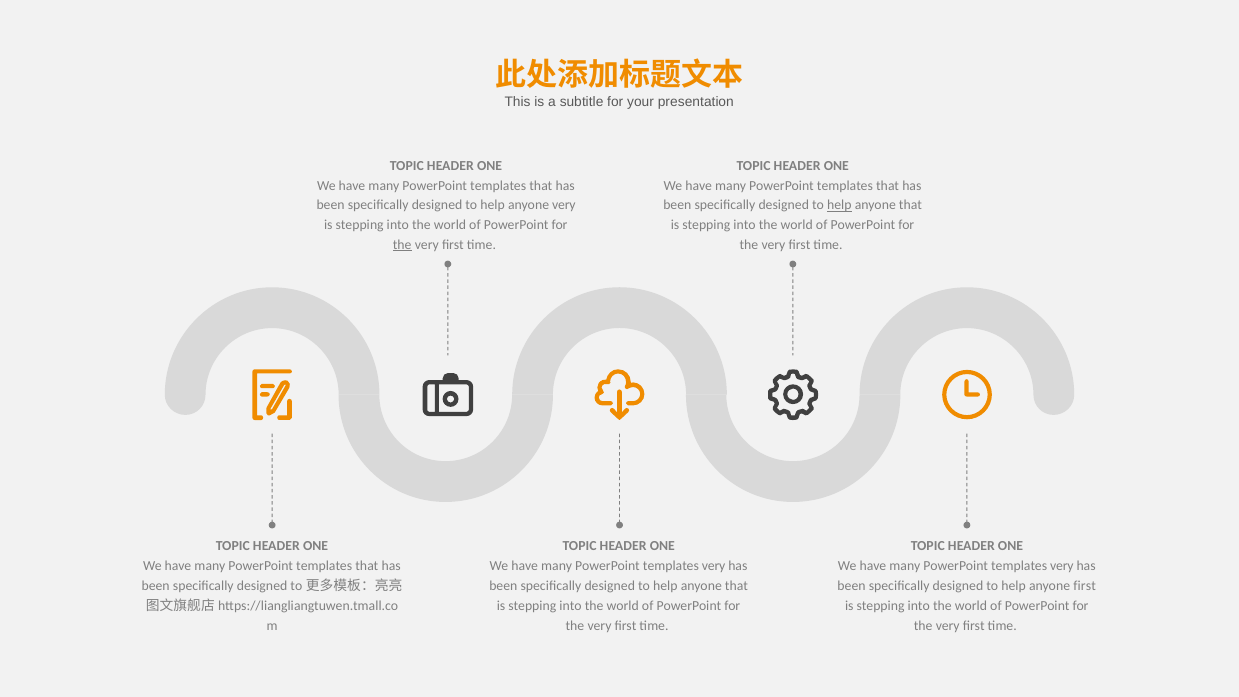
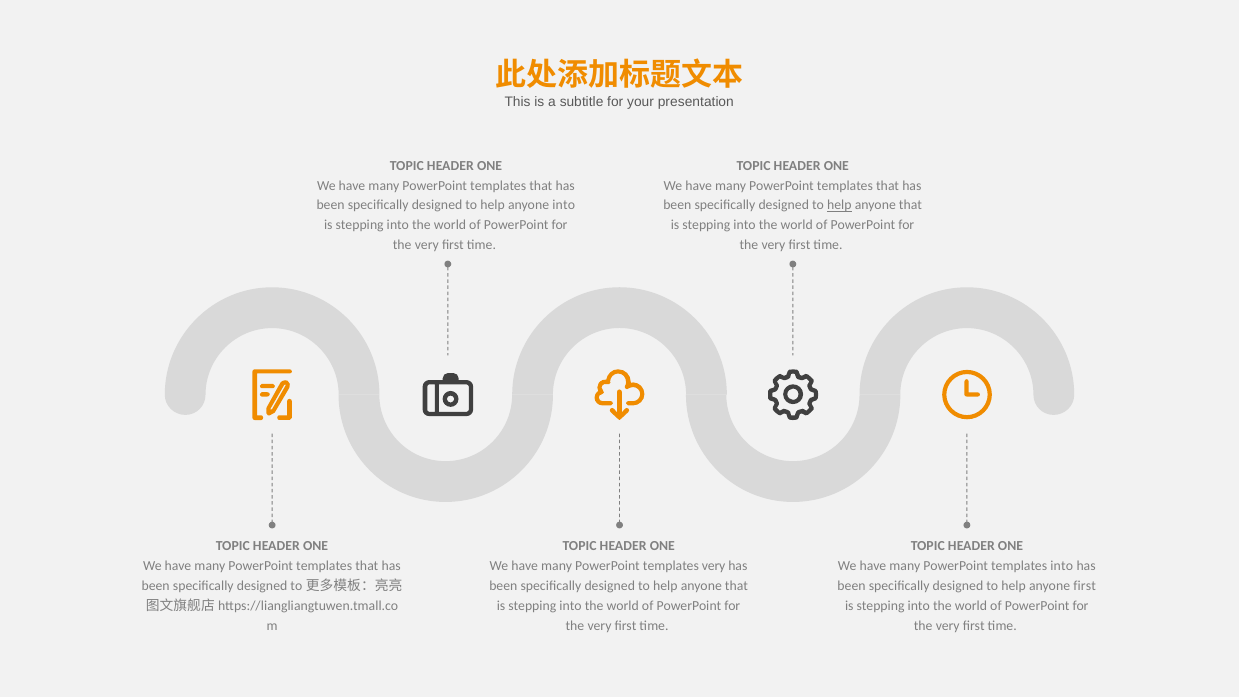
anyone very: very -> into
the at (402, 245) underline: present -> none
very at (1062, 566): very -> into
